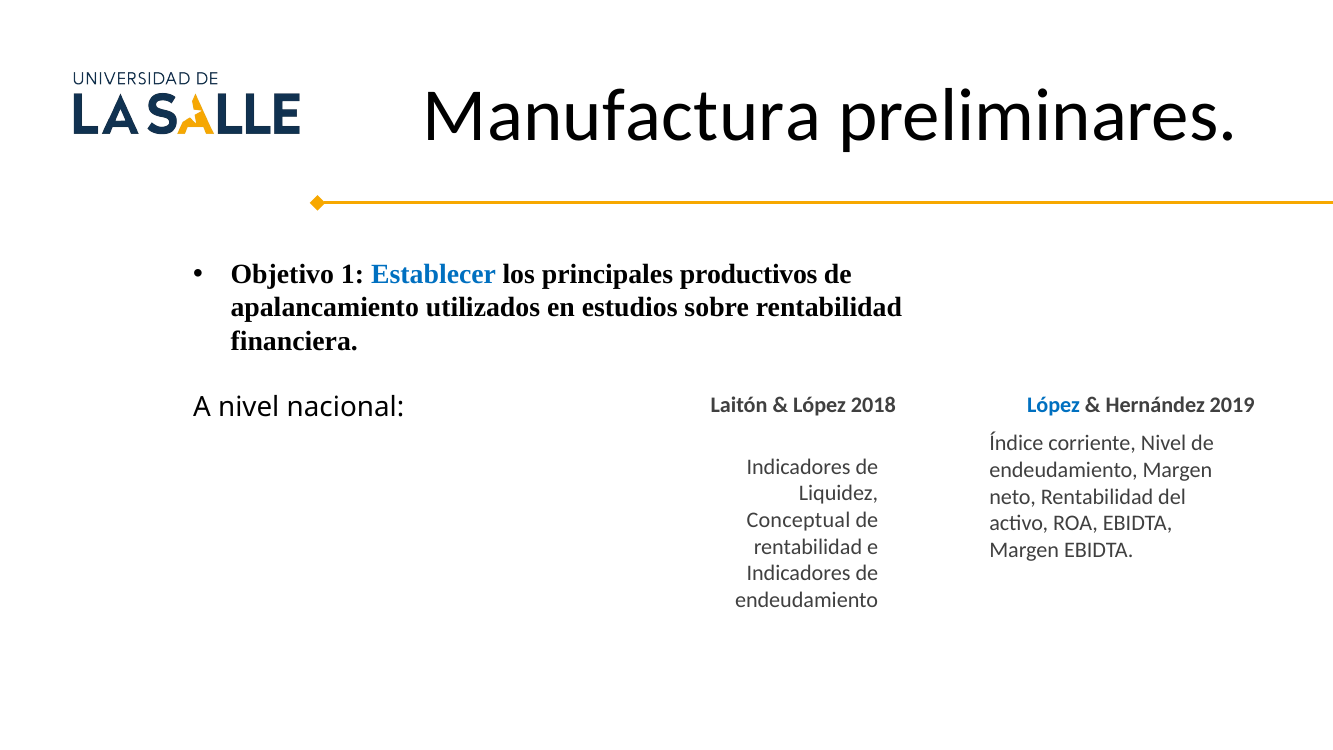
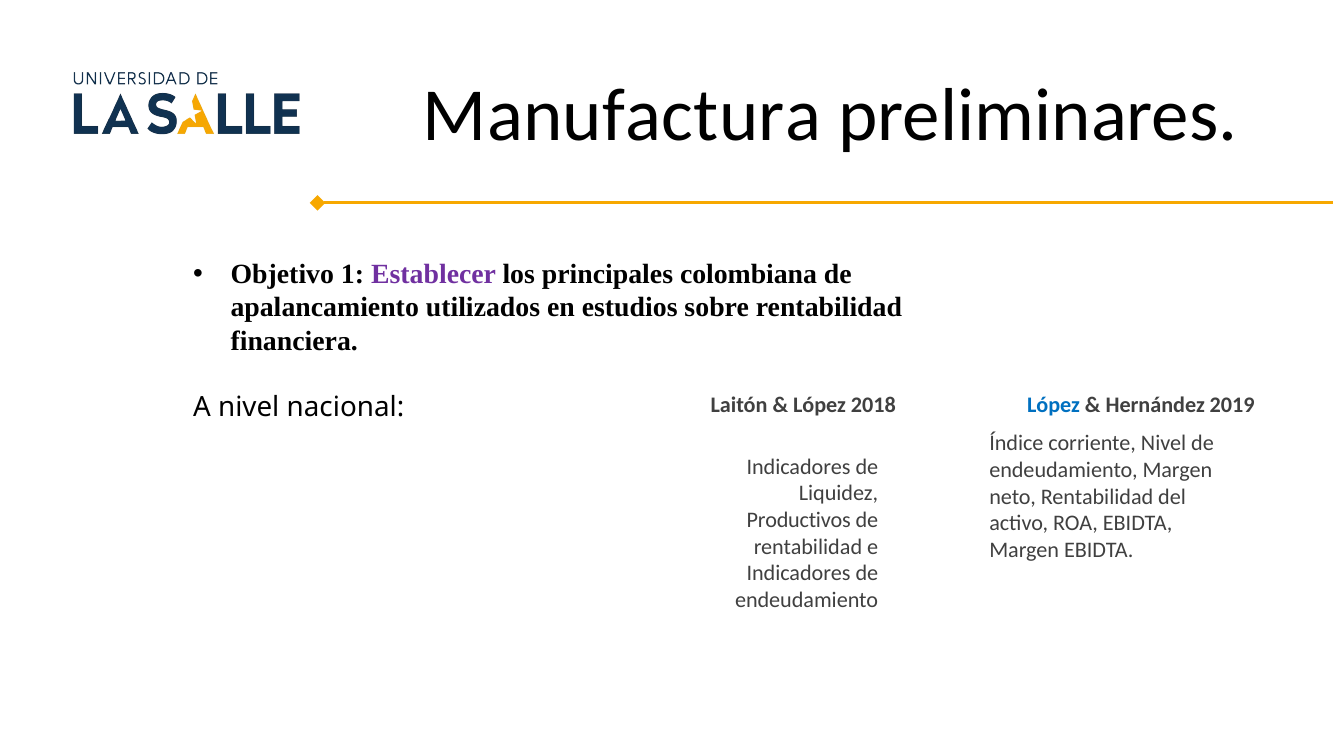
Establecer colour: blue -> purple
productivos: productivos -> colombiana
Conceptual: Conceptual -> Productivos
